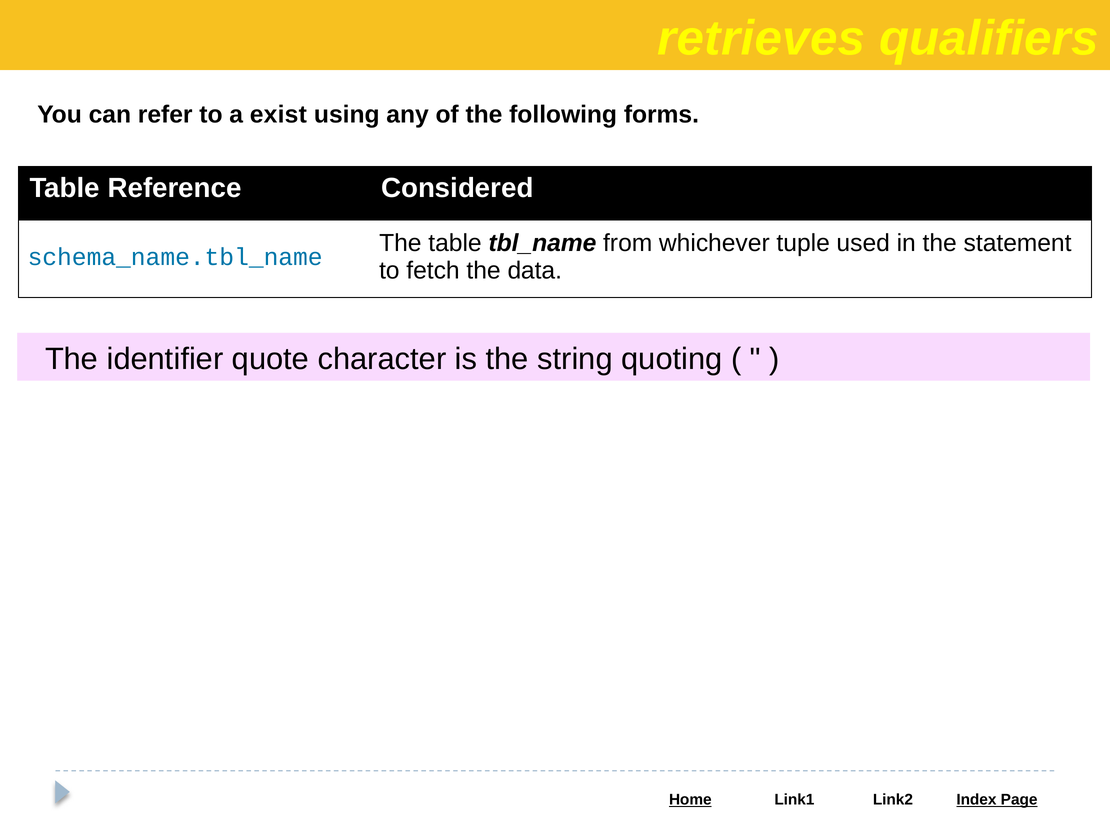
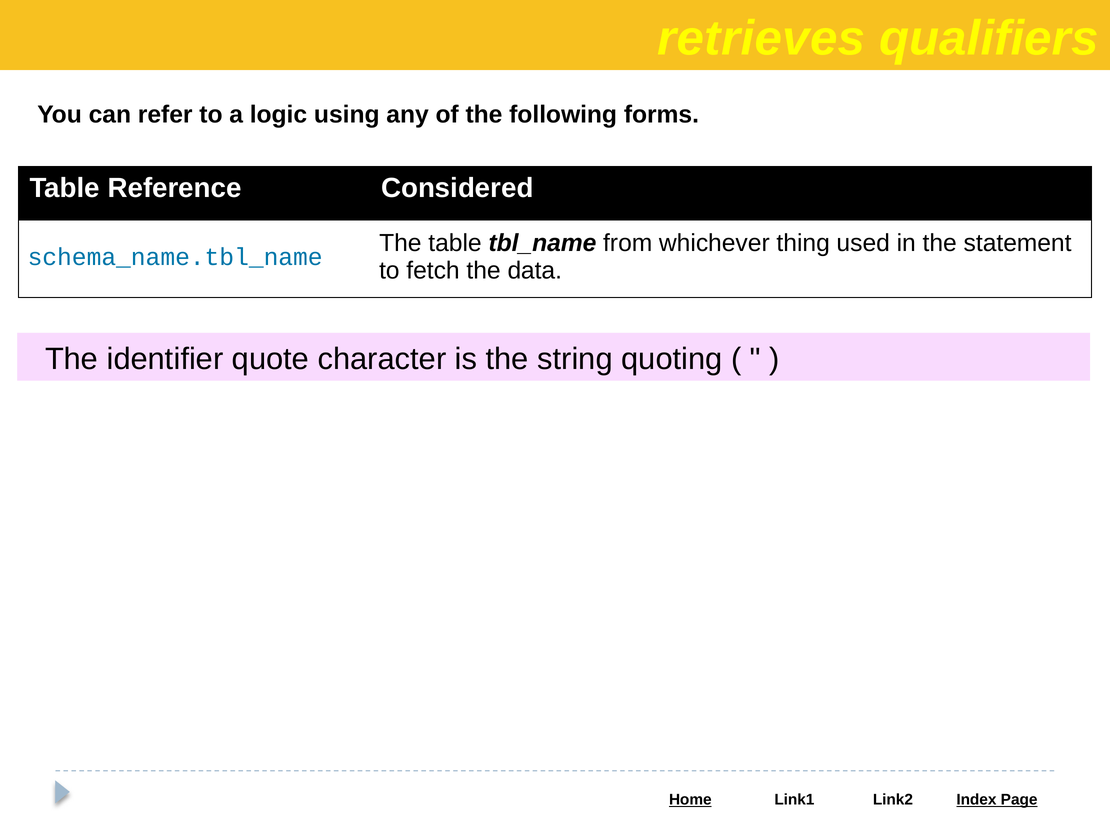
exist: exist -> logic
tuple: tuple -> thing
